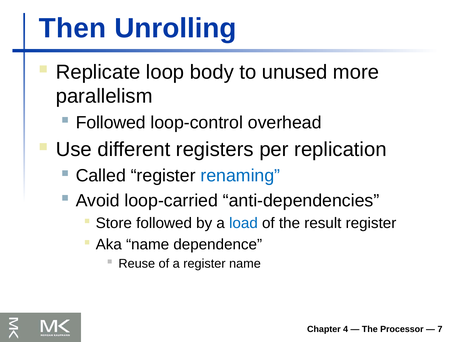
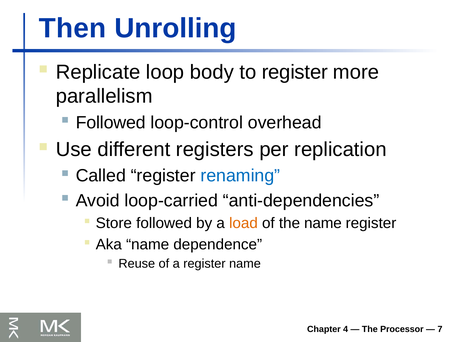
to unused: unused -> register
load colour: blue -> orange
the result: result -> name
